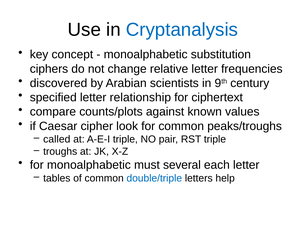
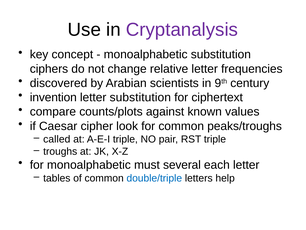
Cryptanalysis colour: blue -> purple
specified: specified -> invention
letter relationship: relationship -> substitution
